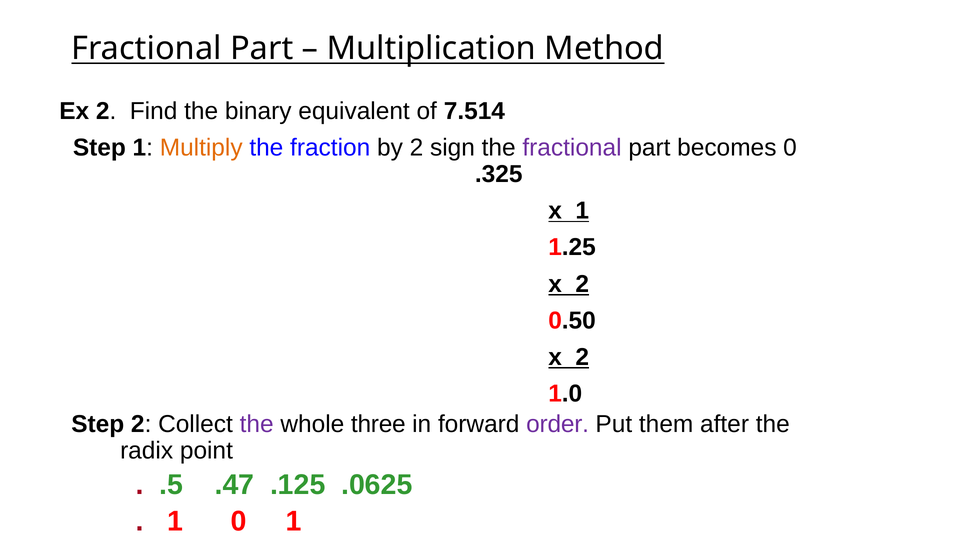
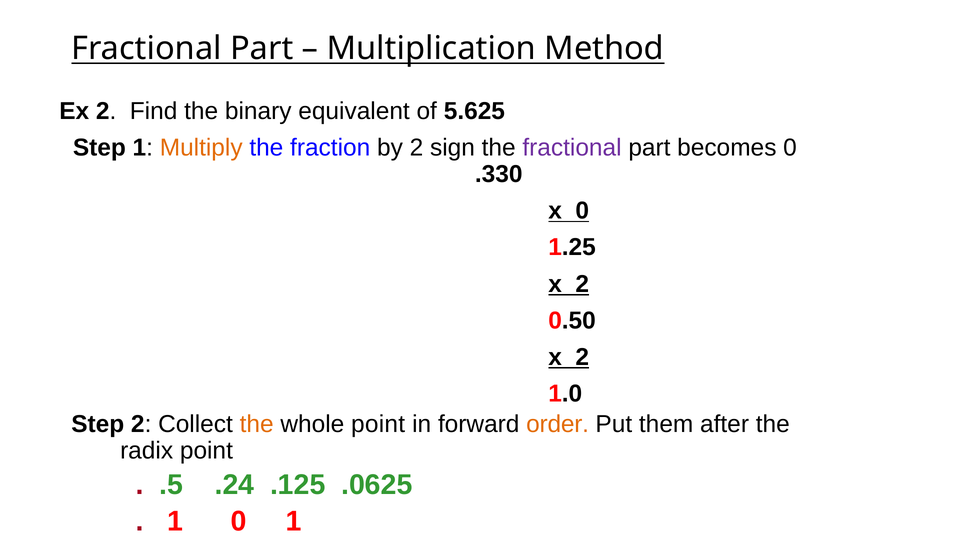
7.514: 7.514 -> 5.625
.325: .325 -> .330
x 1: 1 -> 0
the at (257, 424) colour: purple -> orange
whole three: three -> point
order colour: purple -> orange
.47: .47 -> .24
